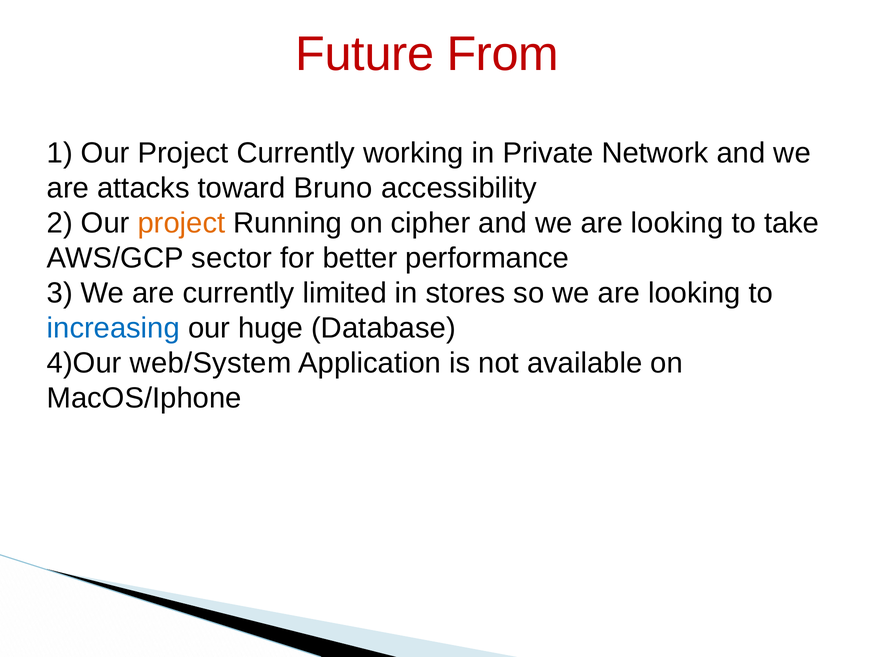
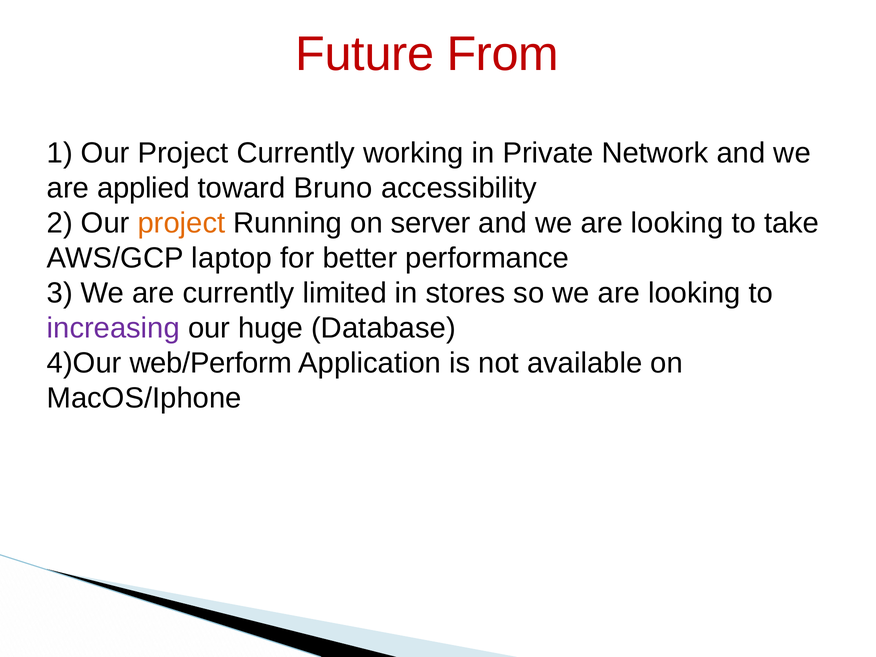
attacks: attacks -> applied
cipher: cipher -> server
sector: sector -> laptop
increasing colour: blue -> purple
web/System: web/System -> web/Perform
